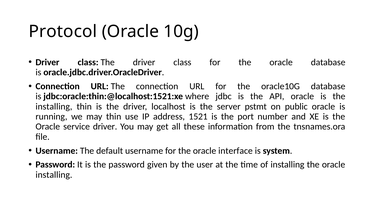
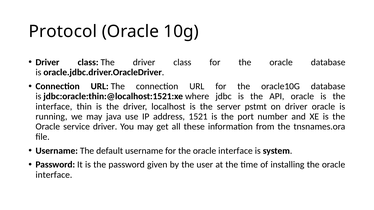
installing at (54, 107): installing -> interface
on public: public -> driver
may thin: thin -> java
installing at (54, 175): installing -> interface
